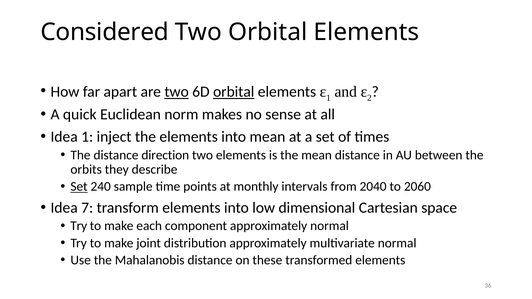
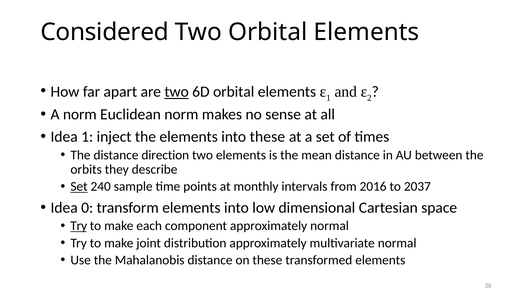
orbital at (234, 92) underline: present -> none
A quick: quick -> norm
into mean: mean -> these
2040: 2040 -> 2016
2060: 2060 -> 2037
7: 7 -> 0
Try at (79, 226) underline: none -> present
